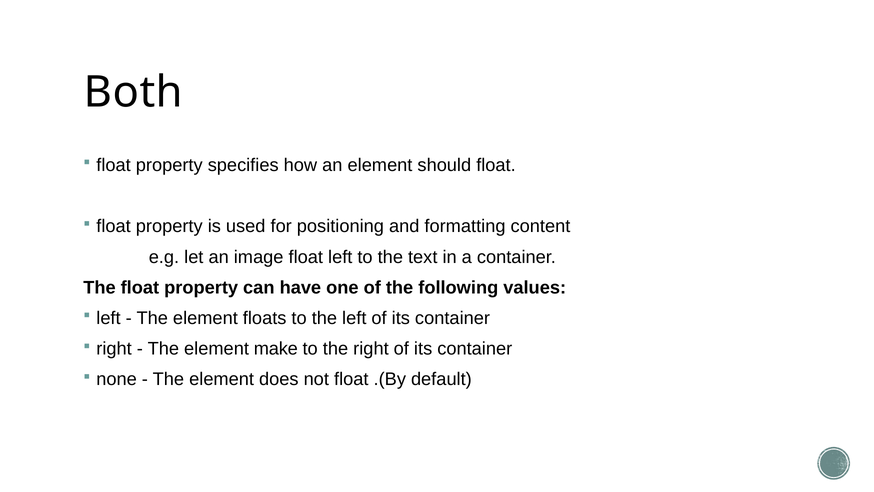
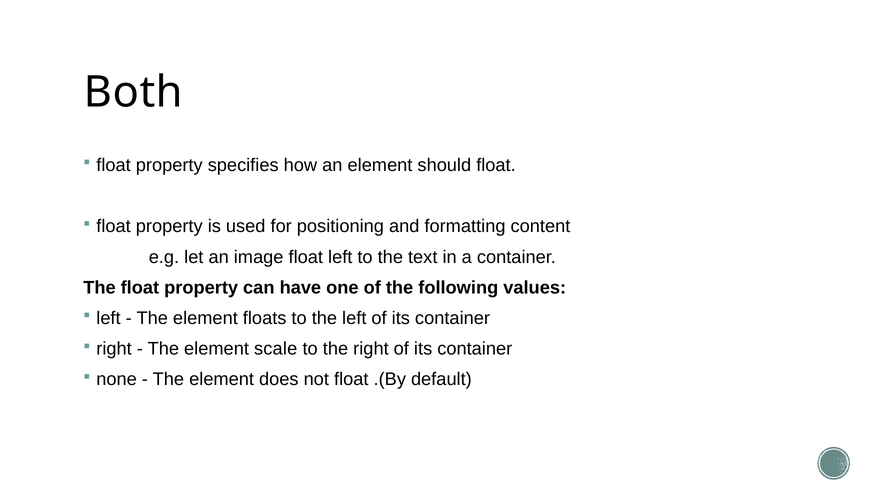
make: make -> scale
